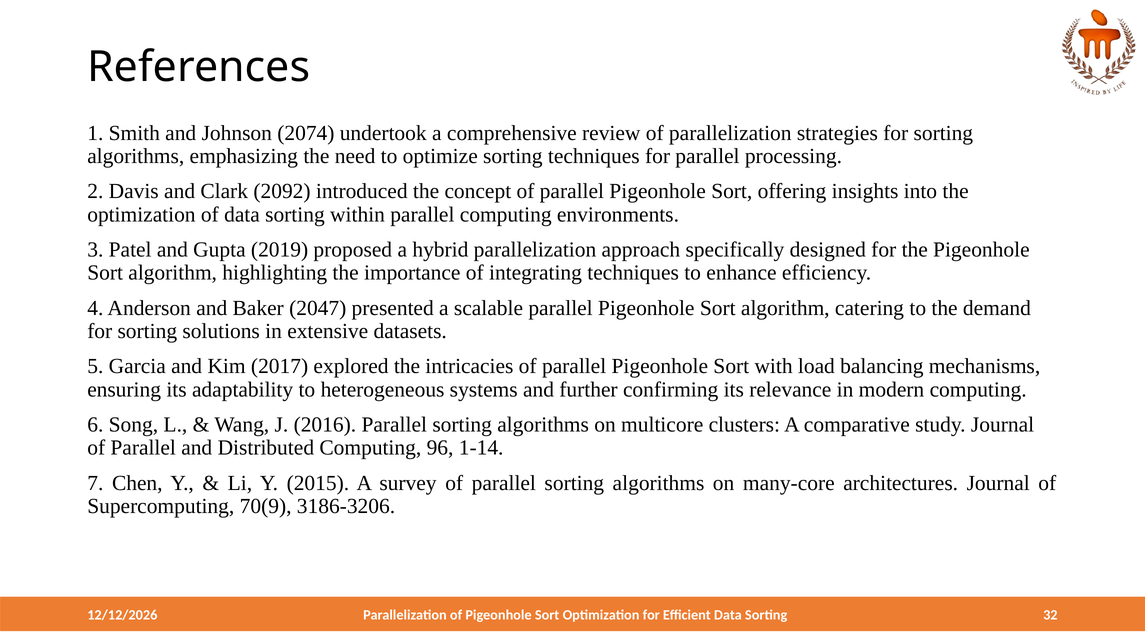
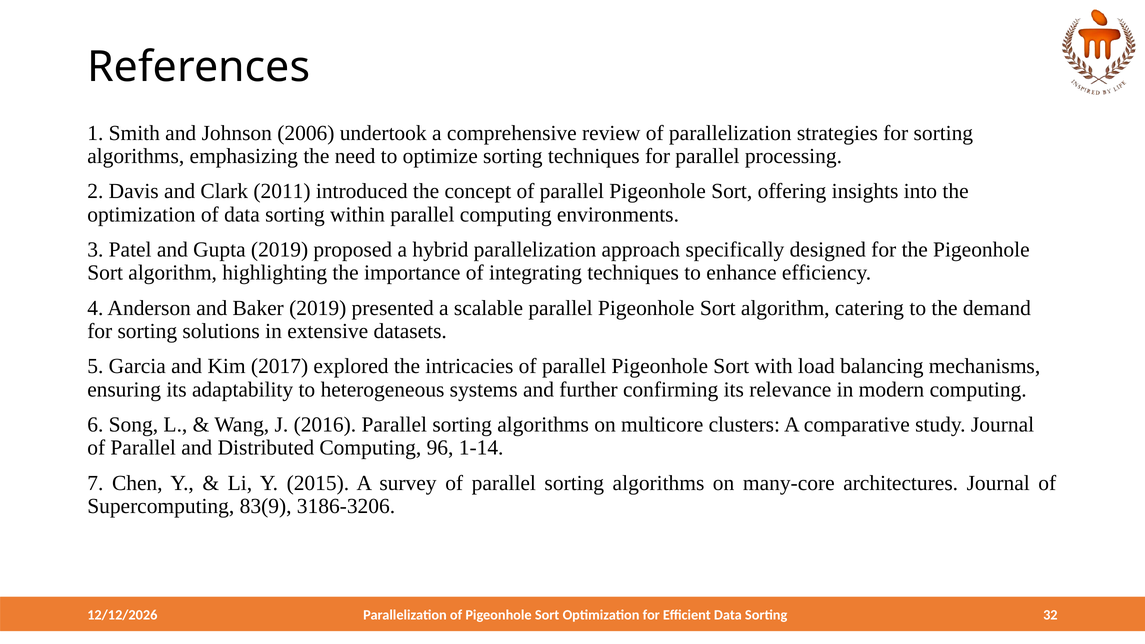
2074: 2074 -> 2006
2092: 2092 -> 2011
Baker 2047: 2047 -> 2019
70(9: 70(9 -> 83(9
